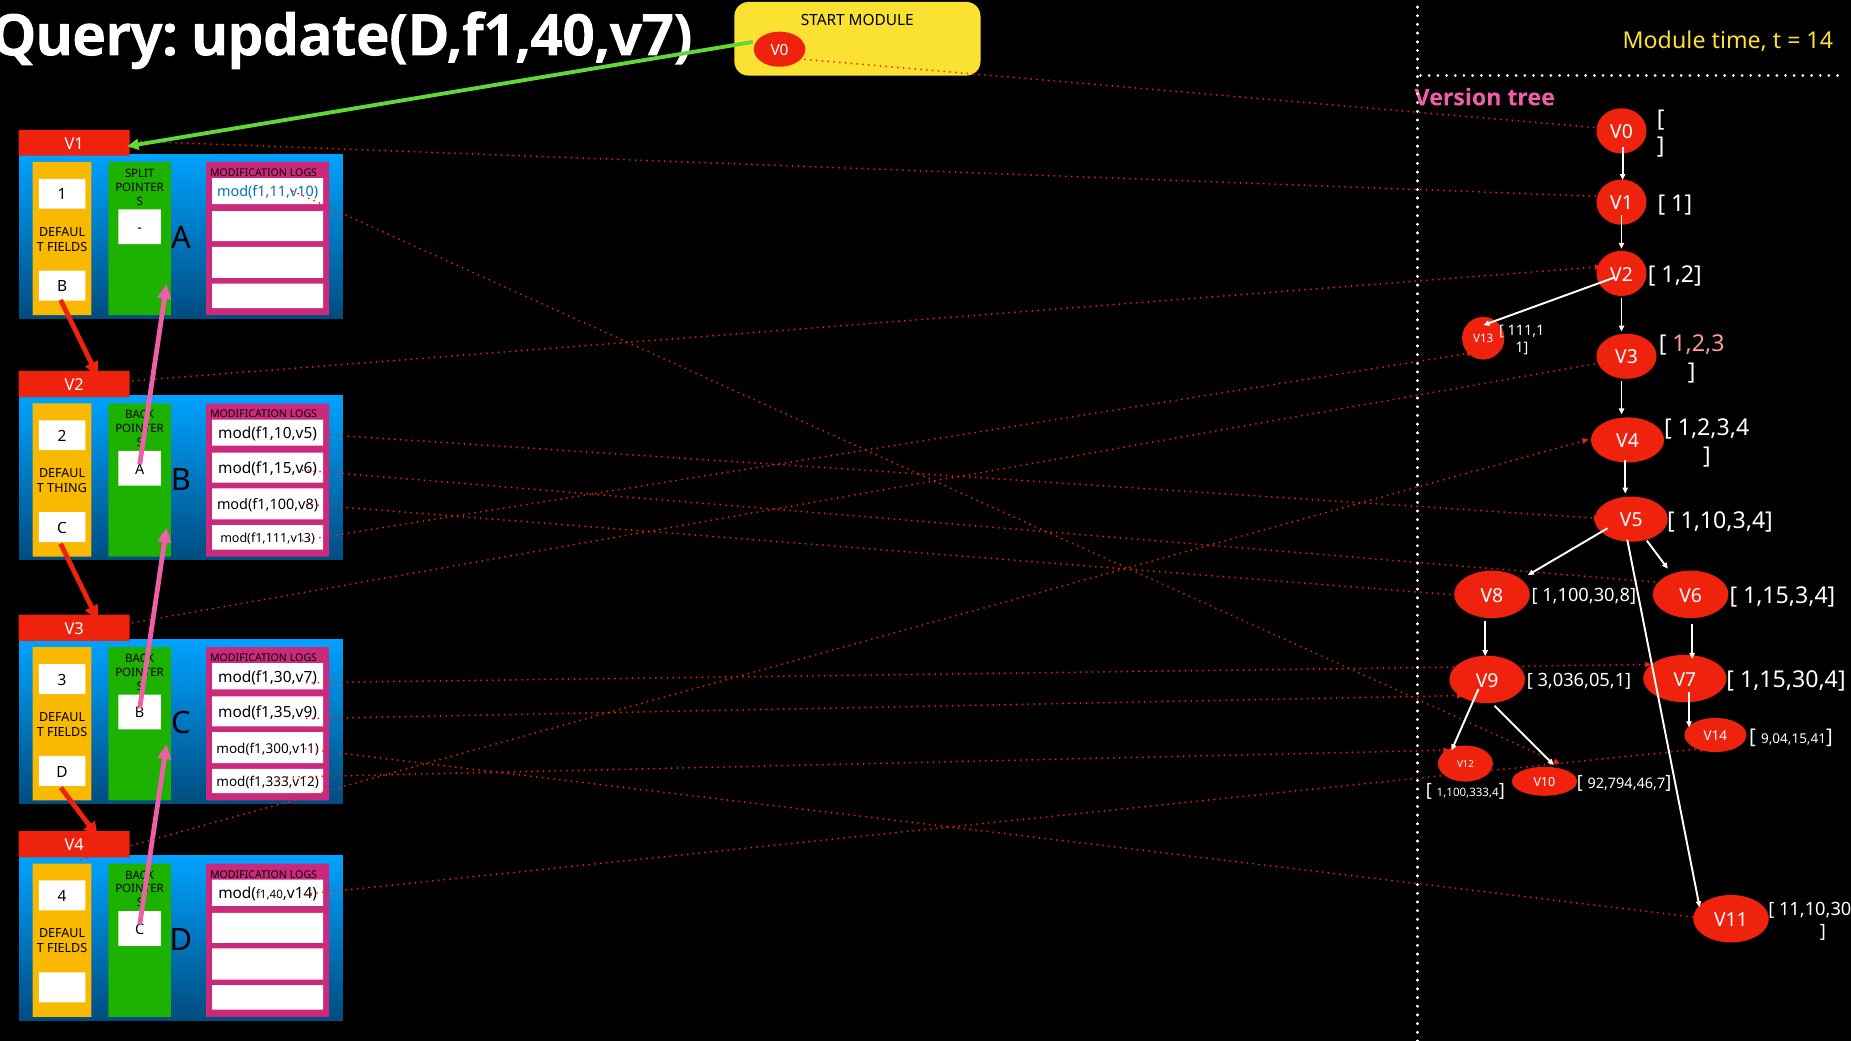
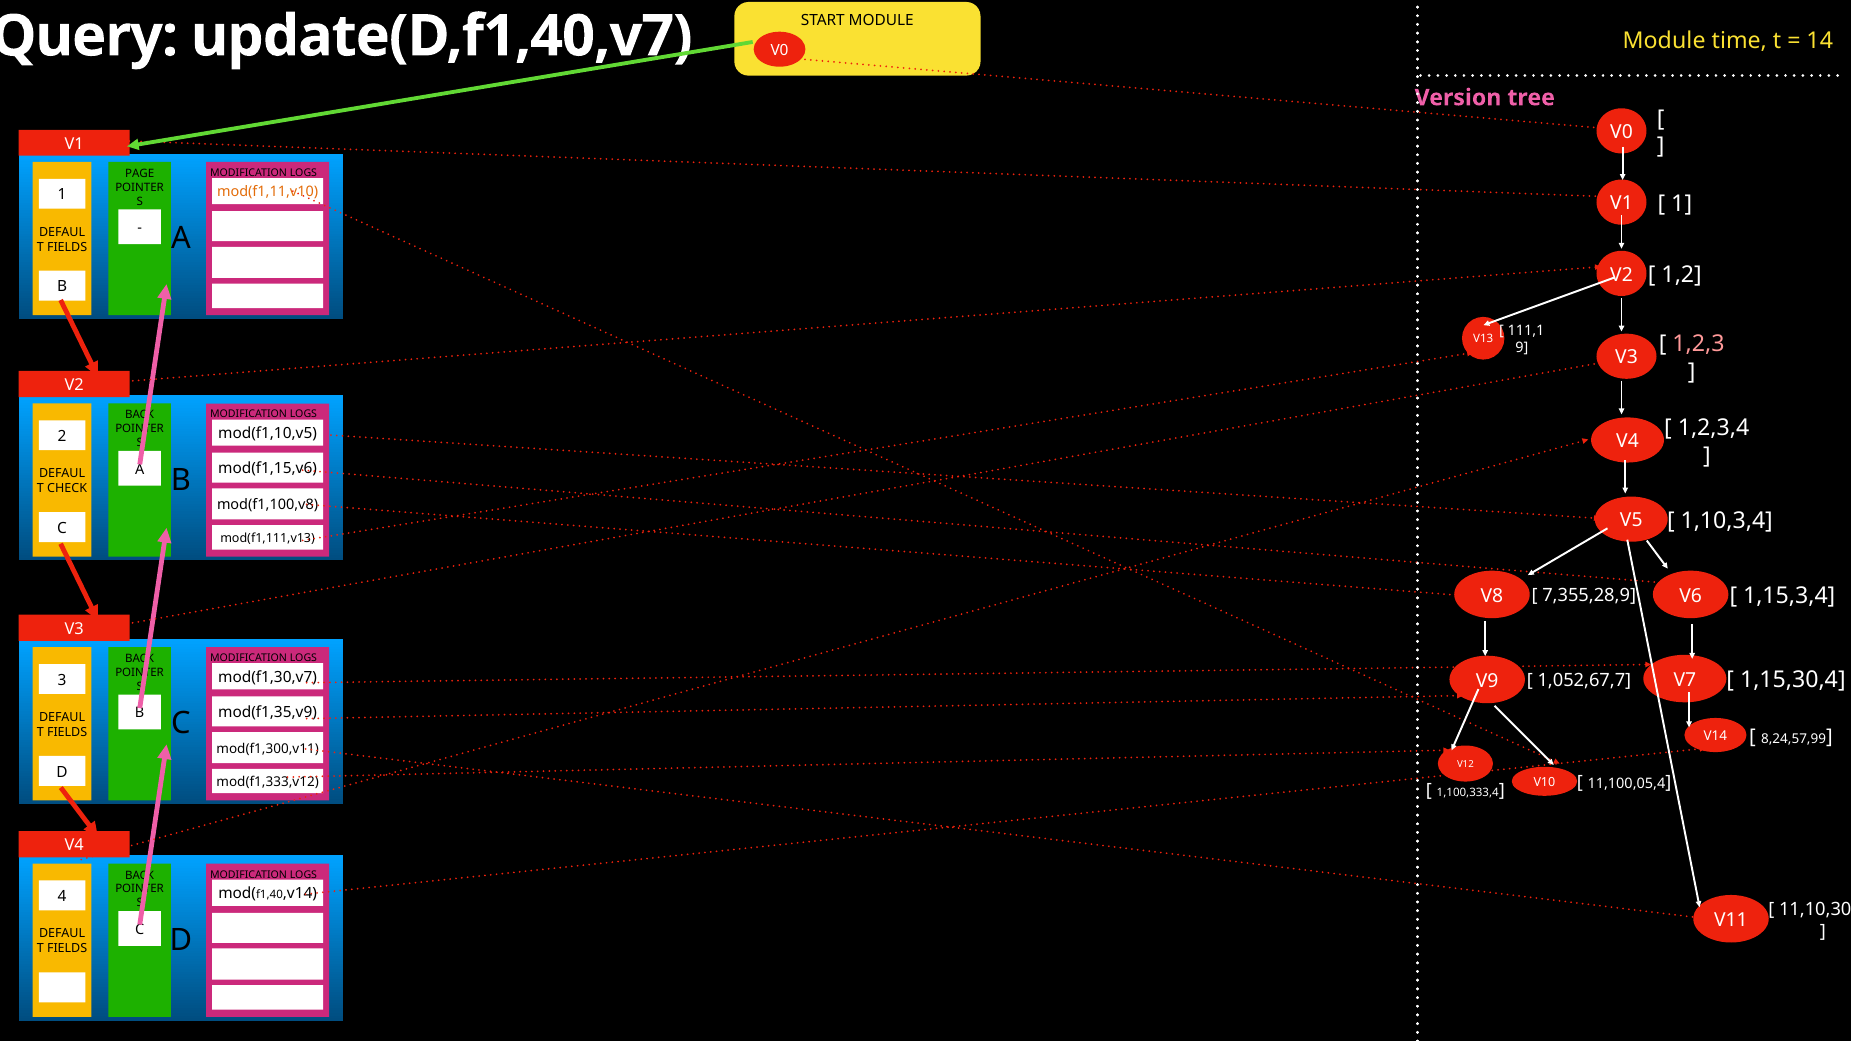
SPLIT: SPLIT -> PAGE
mod(f1,11,v10 colour: blue -> orange
1 at (1522, 348): 1 -> 9
THING: THING -> CHECK
1,100,30,8: 1,100,30,8 -> 7,355,28,9
3,036,05,1: 3,036,05,1 -> 1,052,67,7
9,04,15,41: 9,04,15,41 -> 8,24,57,99
92,794,46,7: 92,794,46,7 -> 11,100,05,4
